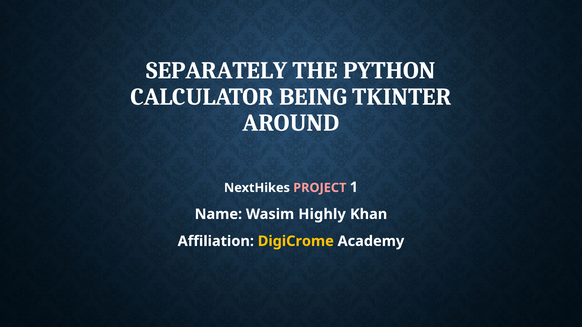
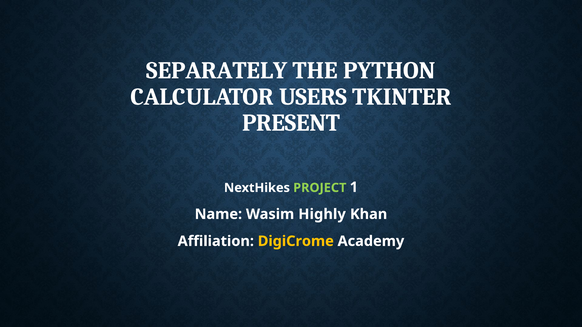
BEING: BEING -> USERS
AROUND: AROUND -> PRESENT
PROJECT colour: pink -> light green
